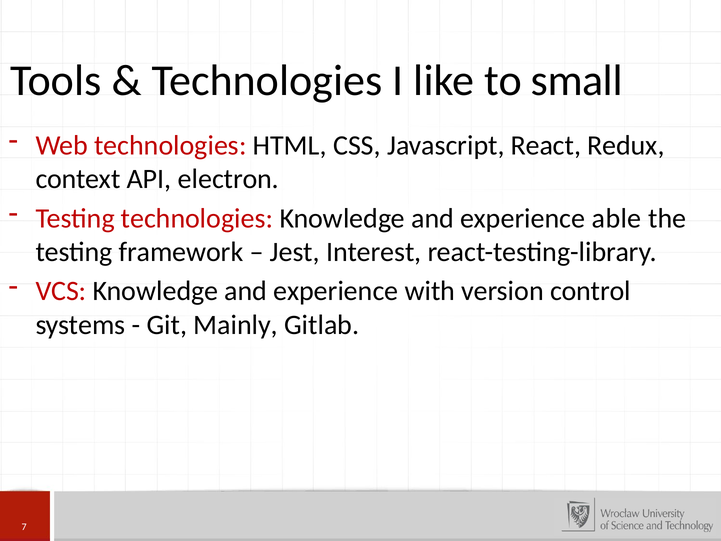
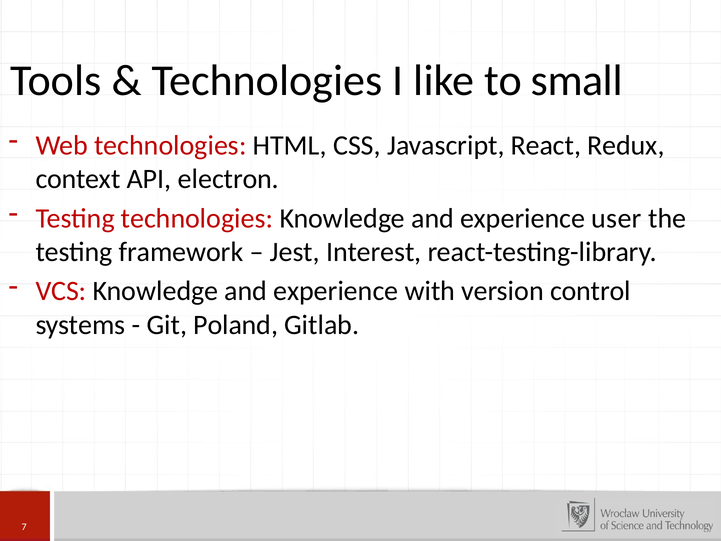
able: able -> user
Mainly: Mainly -> Poland
